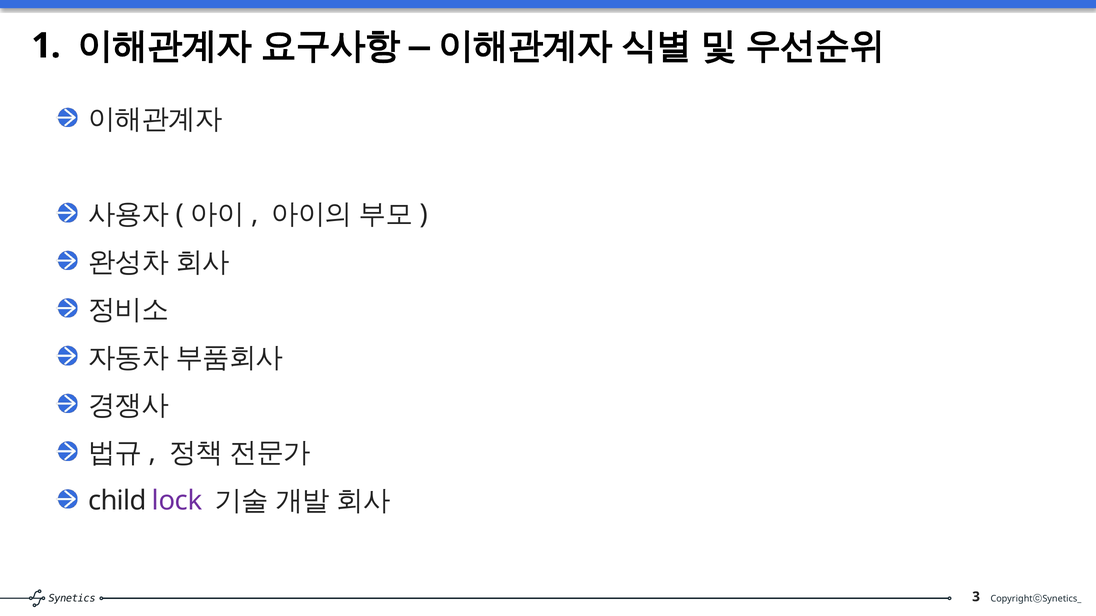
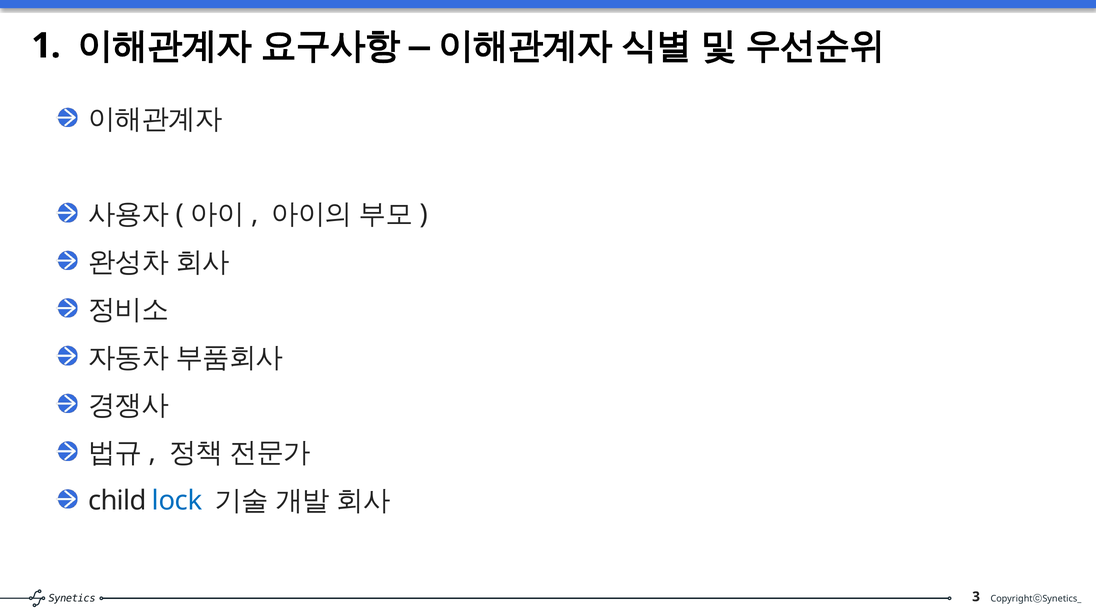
lock colour: purple -> blue
